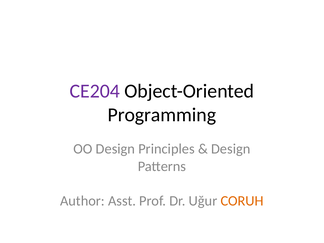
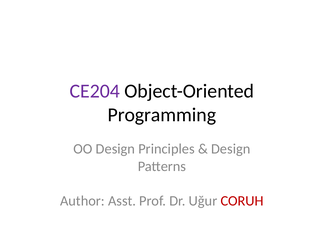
CORUH colour: orange -> red
